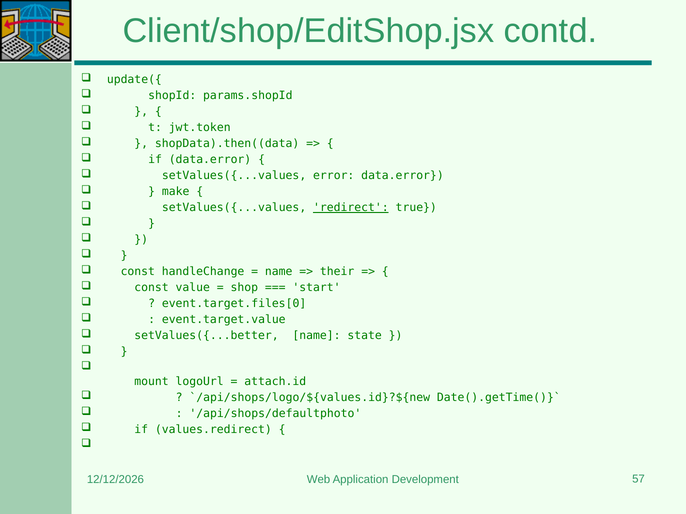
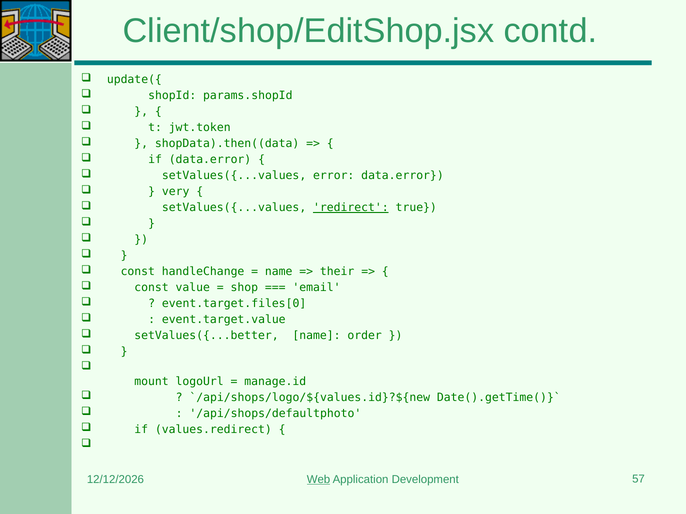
make: make -> very
start: start -> email
state: state -> order
attach.id: attach.id -> manage.id
Web underline: none -> present
